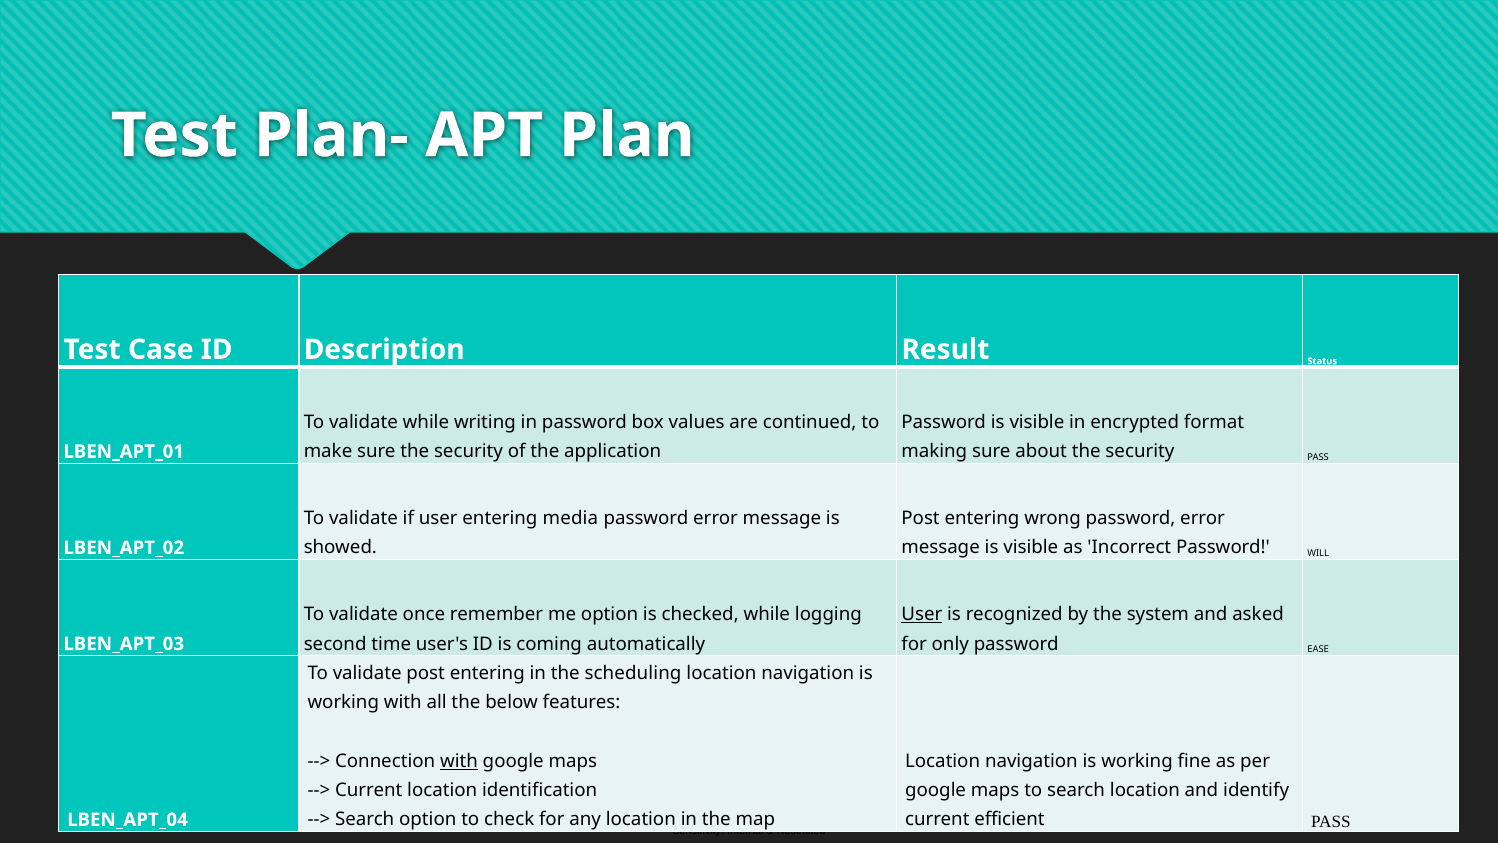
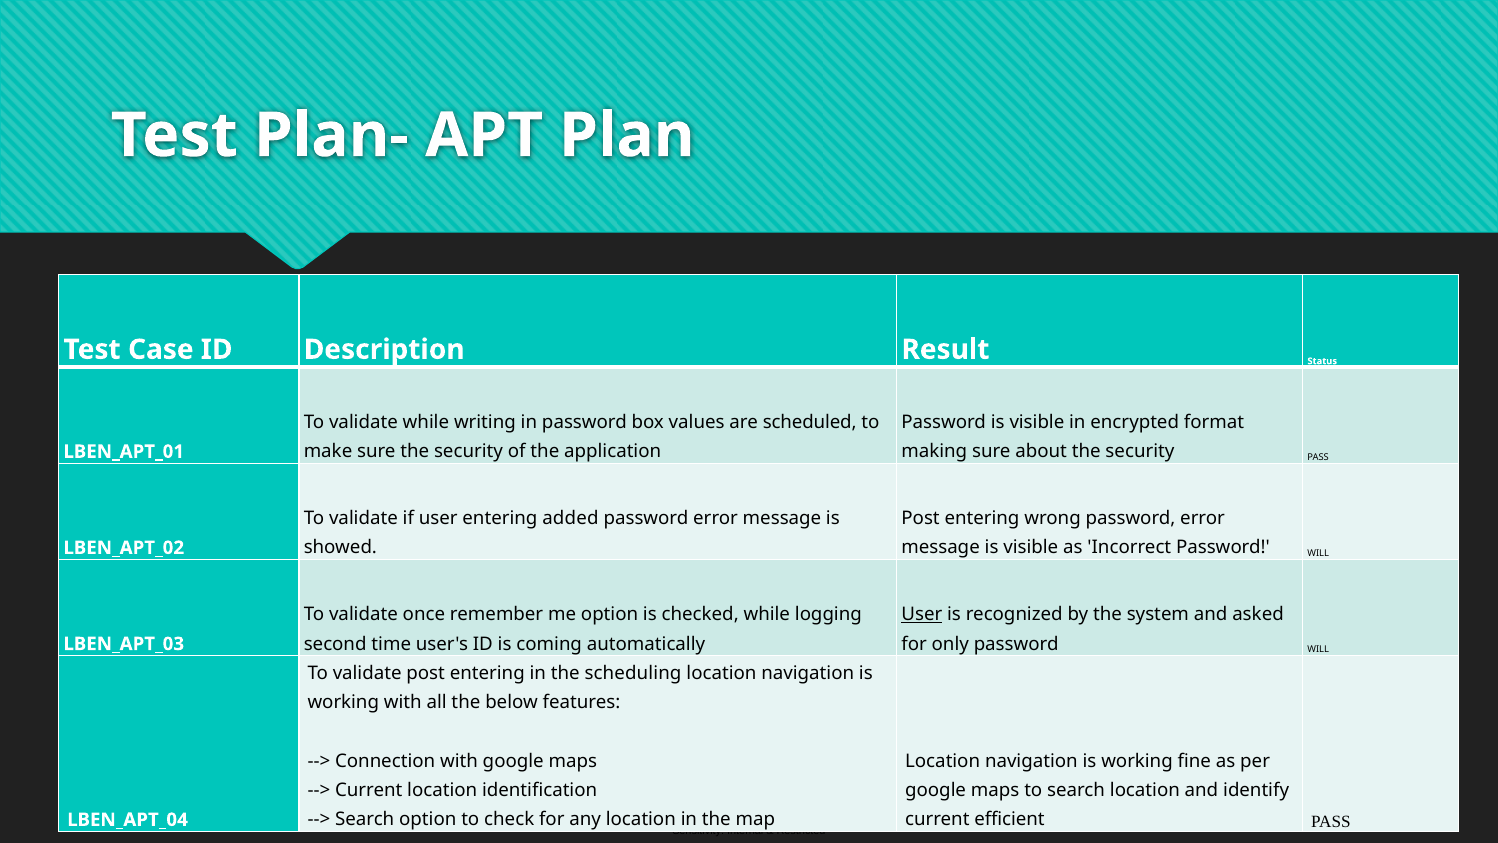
continued: continued -> scheduled
media: media -> added
EASE at (1318, 649): EASE -> WILL
with at (459, 761) underline: present -> none
